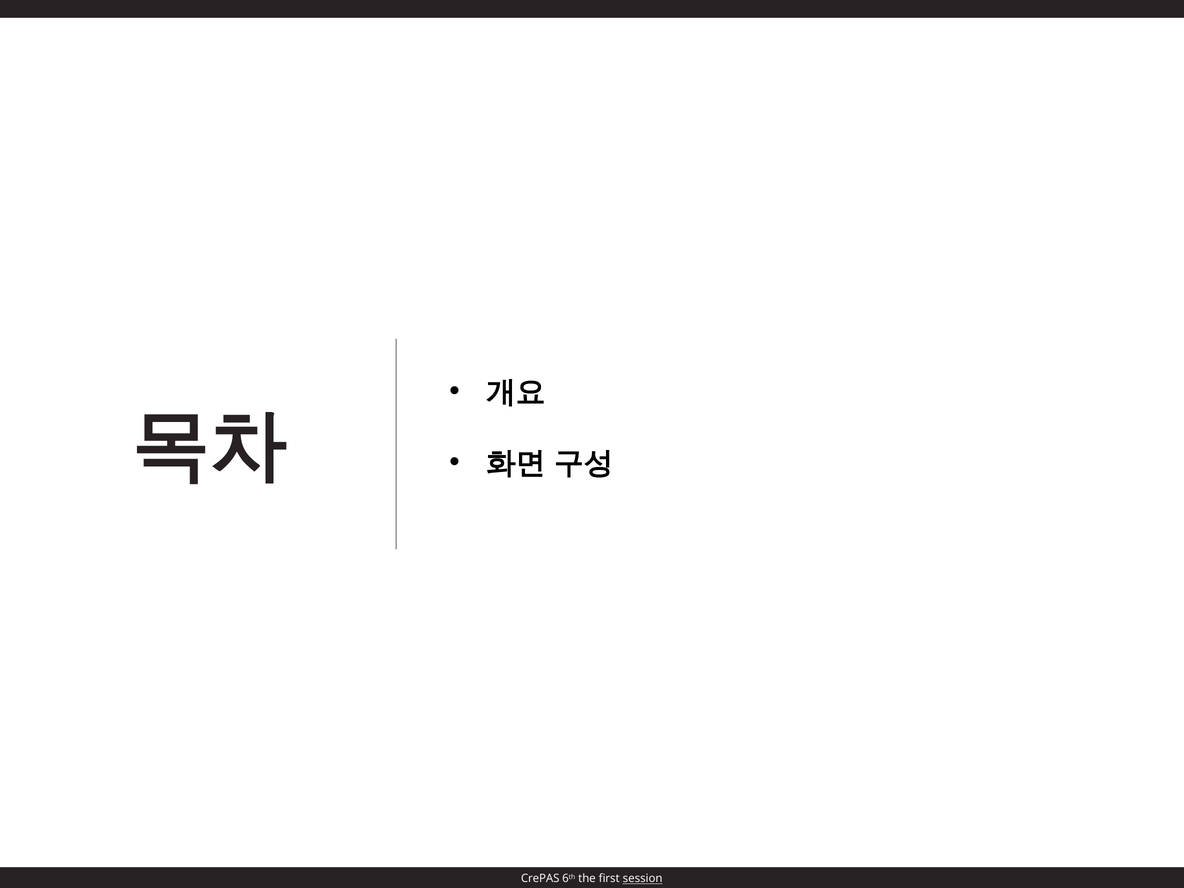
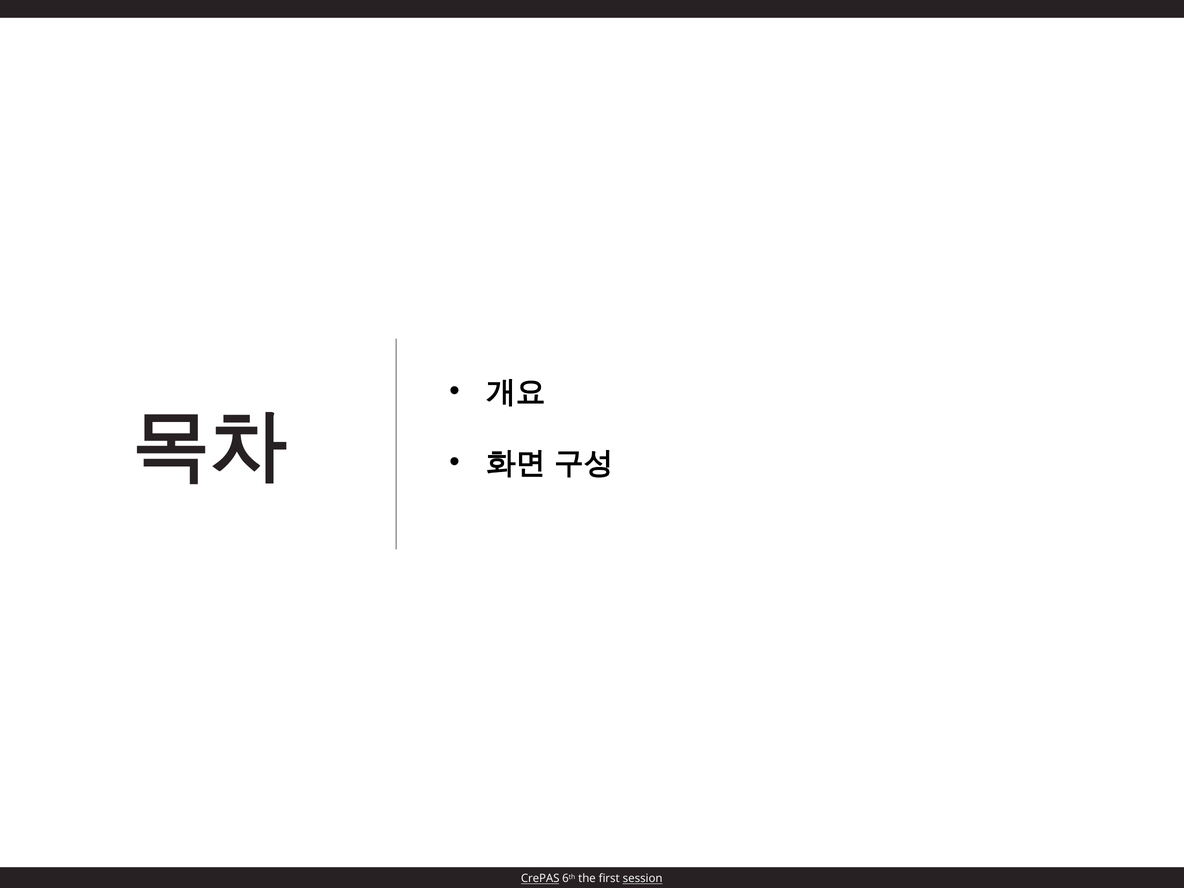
CrePAS underline: none -> present
